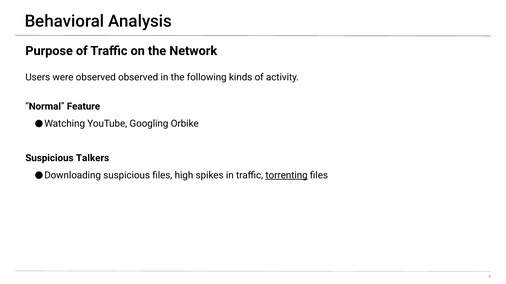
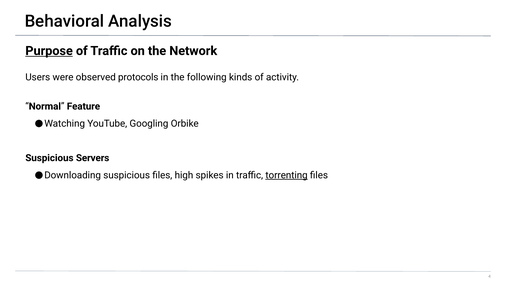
Purpose underline: none -> present
observed observed: observed -> protocols
Talkers: Talkers -> Servers
